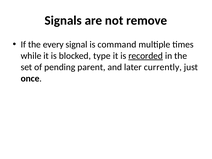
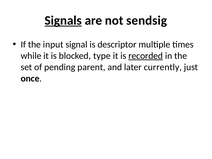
Signals underline: none -> present
remove: remove -> sendsig
every: every -> input
command: command -> descriptor
